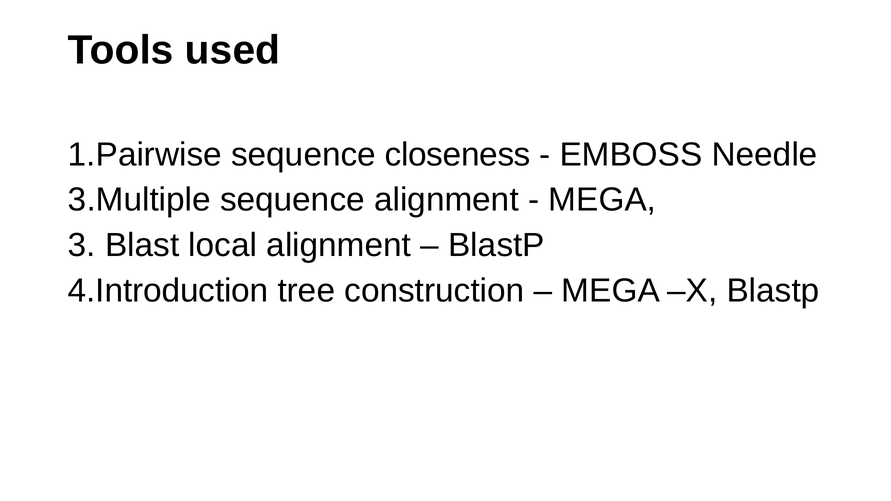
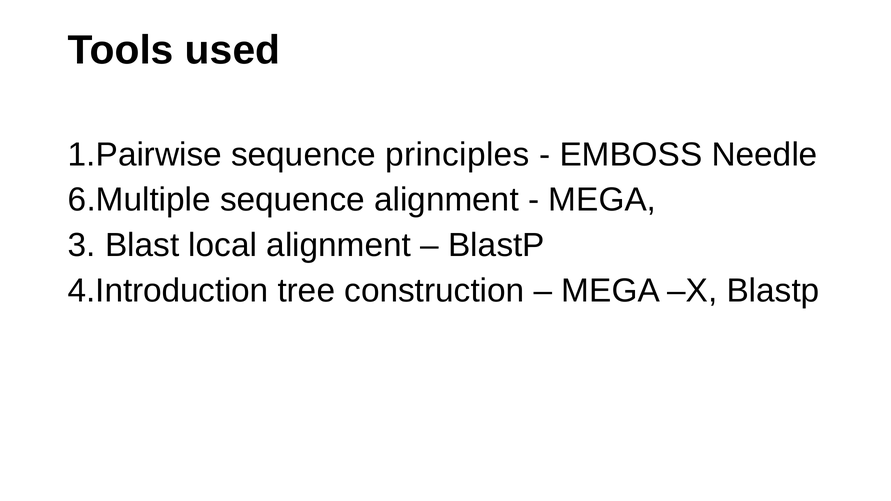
closeness: closeness -> principles
3.Multiple: 3.Multiple -> 6.Multiple
